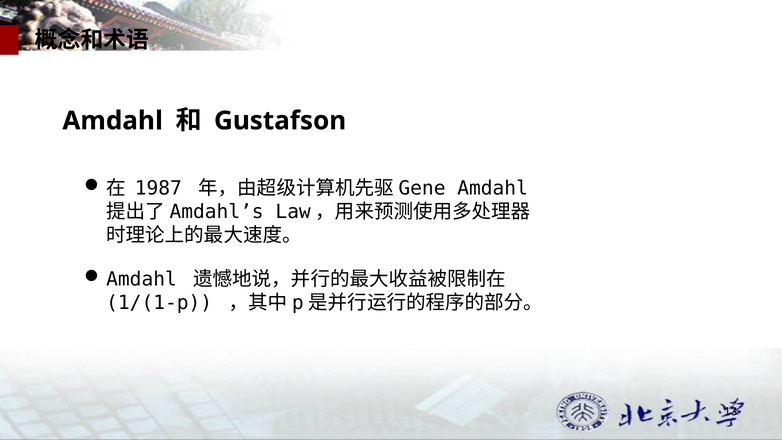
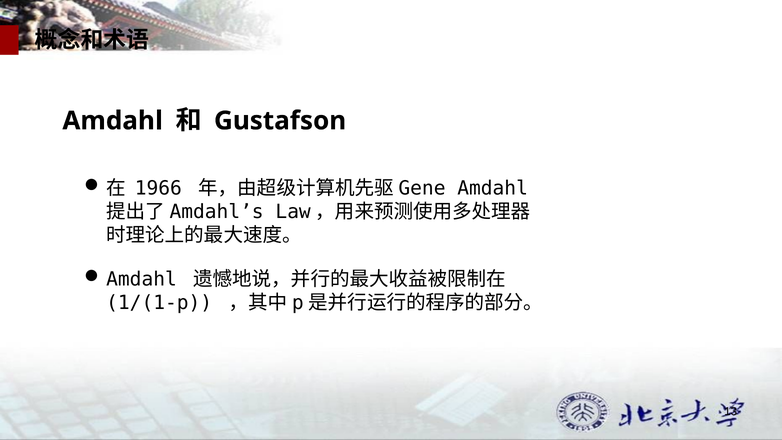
1987: 1987 -> 1966
